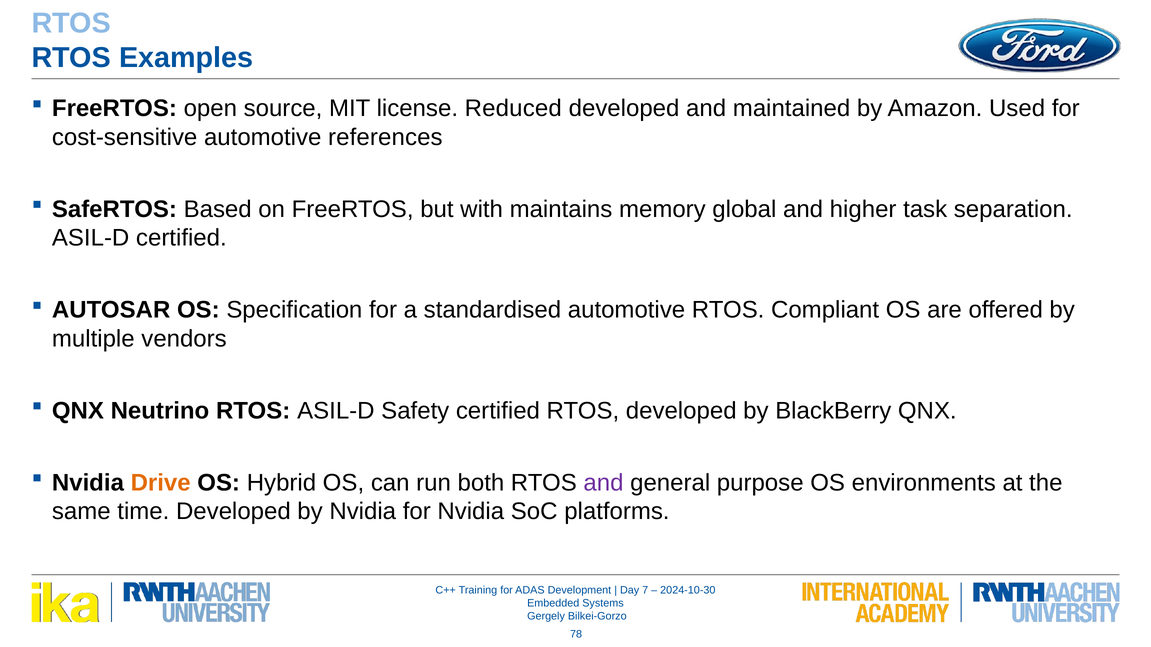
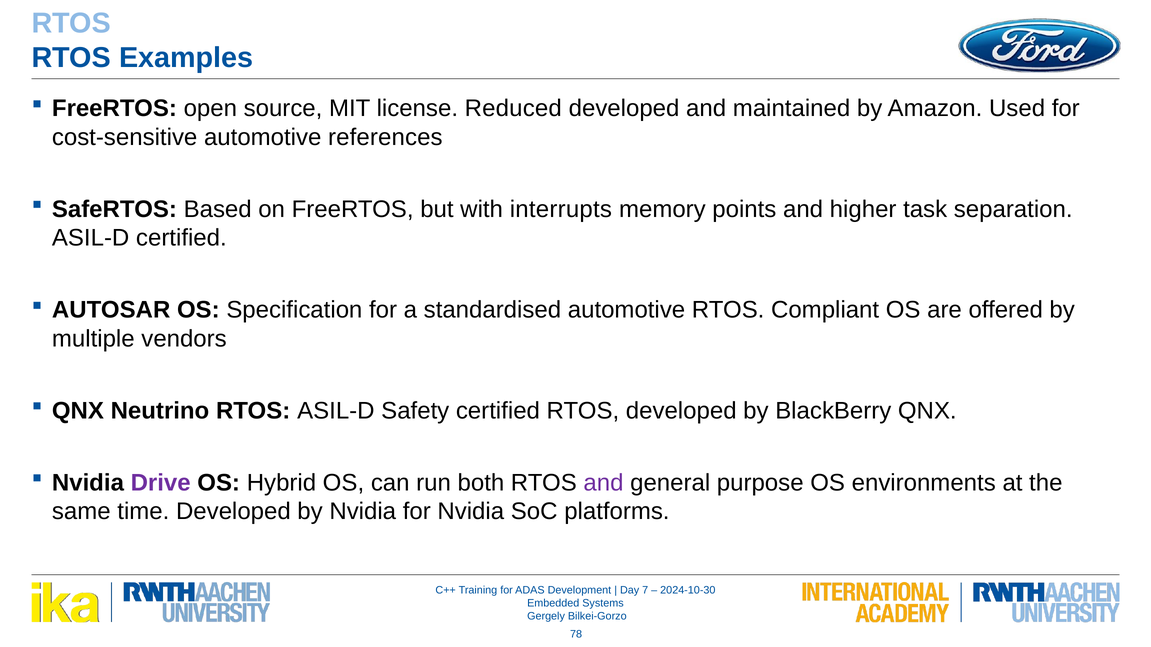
maintains: maintains -> interrupts
global: global -> points
Drive colour: orange -> purple
